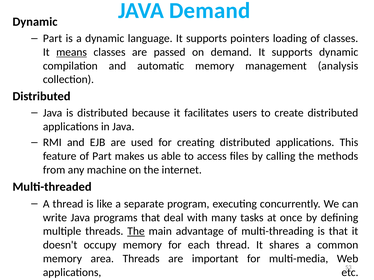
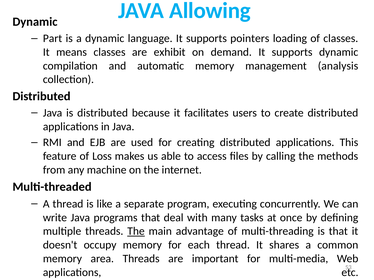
JAVA Demand: Demand -> Allowing
means underline: present -> none
passed: passed -> exhibit
of Part: Part -> Loss
